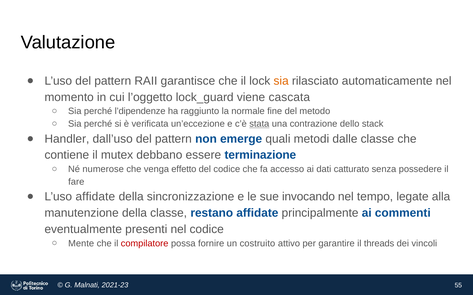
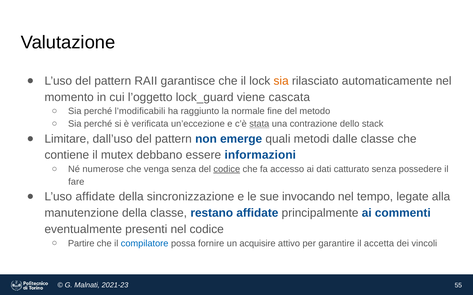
l’dipendenze: l’dipendenze -> l’modificabili
Handler: Handler -> Limitare
terminazione: terminazione -> informazioni
venga effetto: effetto -> senza
codice at (227, 169) underline: none -> present
Mente: Mente -> Partire
compilatore colour: red -> blue
costruito: costruito -> acquisire
threads: threads -> accetta
